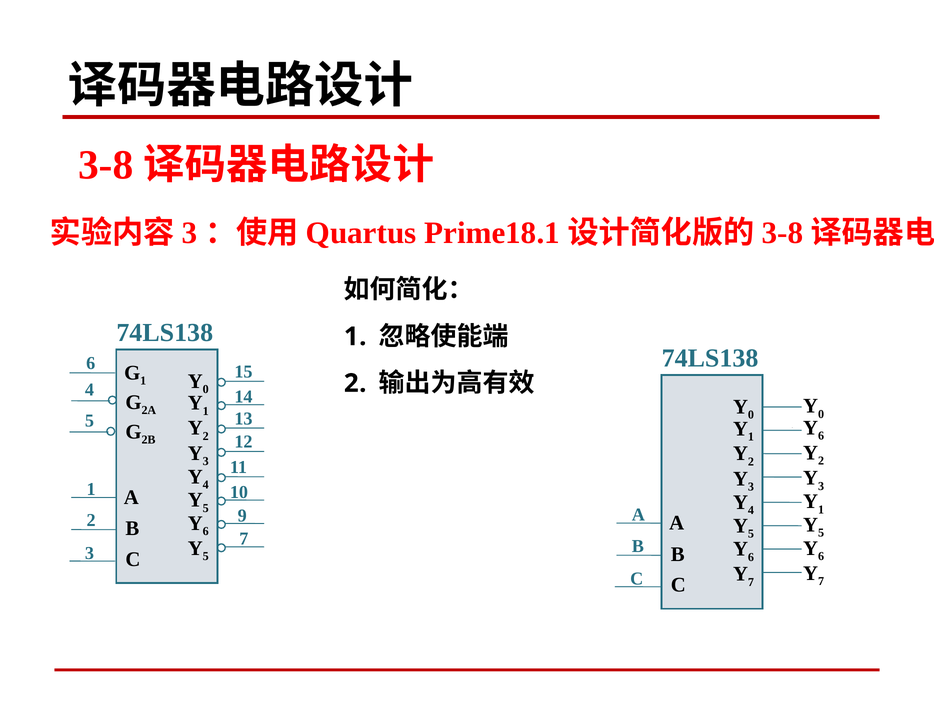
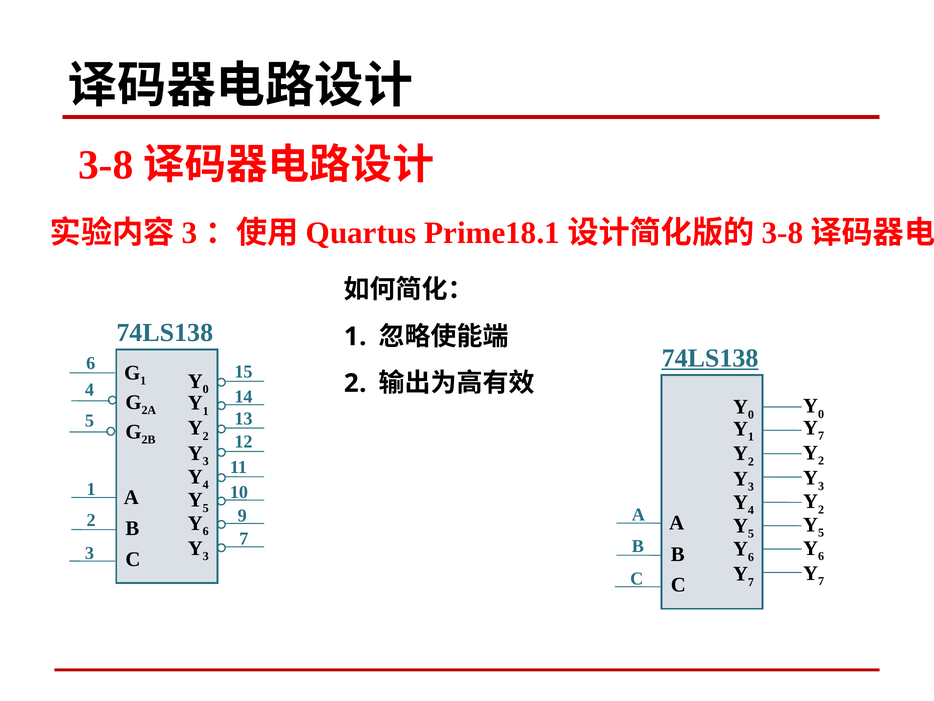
74LS138 at (710, 358) underline: none -> present
6 at (821, 436): 6 -> 7
1 at (821, 509): 1 -> 2
5 at (206, 556): 5 -> 3
